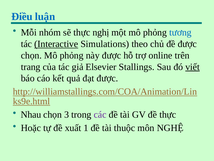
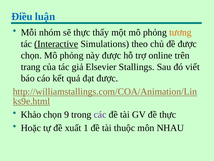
nghị: nghị -> thấy
tương colour: blue -> orange
viết underline: present -> none
Nhau: Nhau -> Khảo
3: 3 -> 9
NGHỆ: NGHỆ -> NHAU
